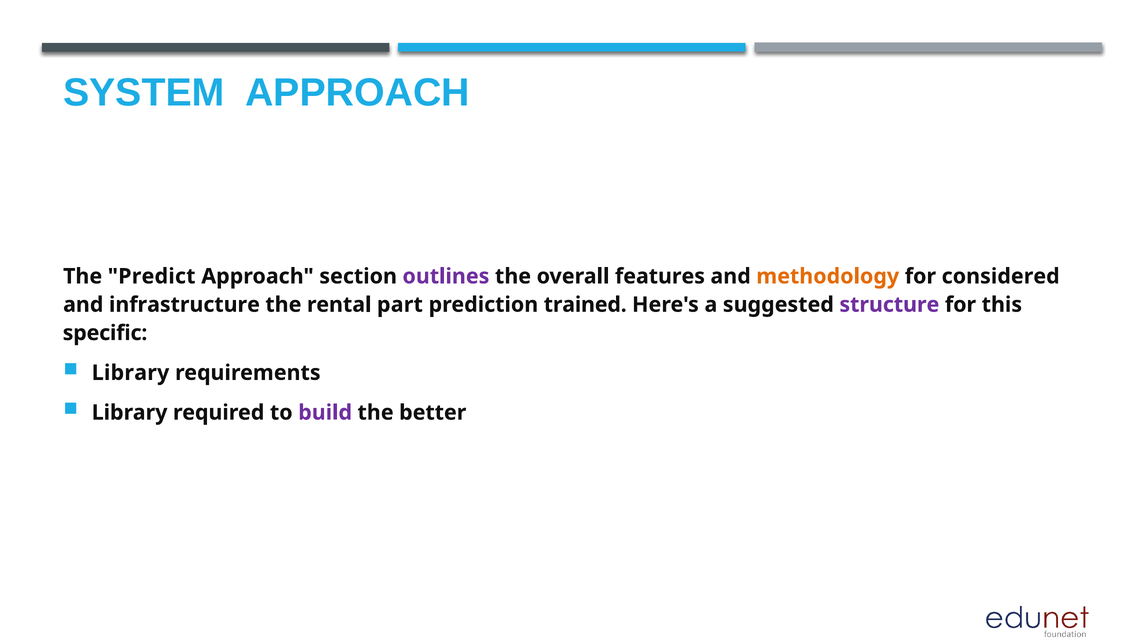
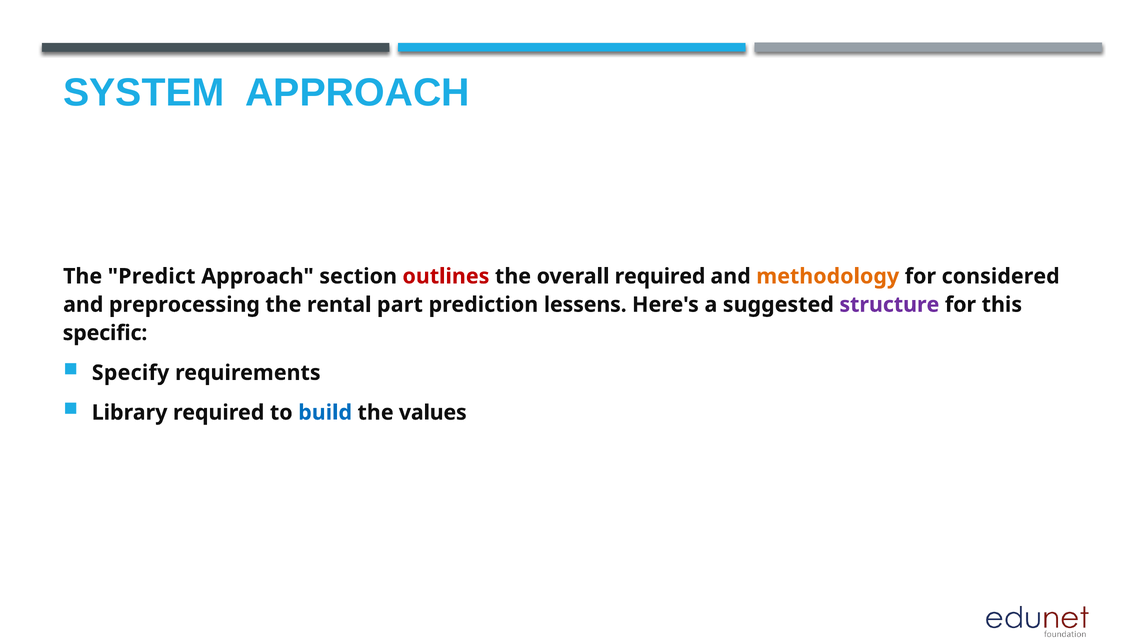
outlines colour: purple -> red
overall features: features -> required
infrastructure: infrastructure -> preprocessing
trained: trained -> lessens
Library at (131, 372): Library -> Specify
build colour: purple -> blue
better: better -> values
